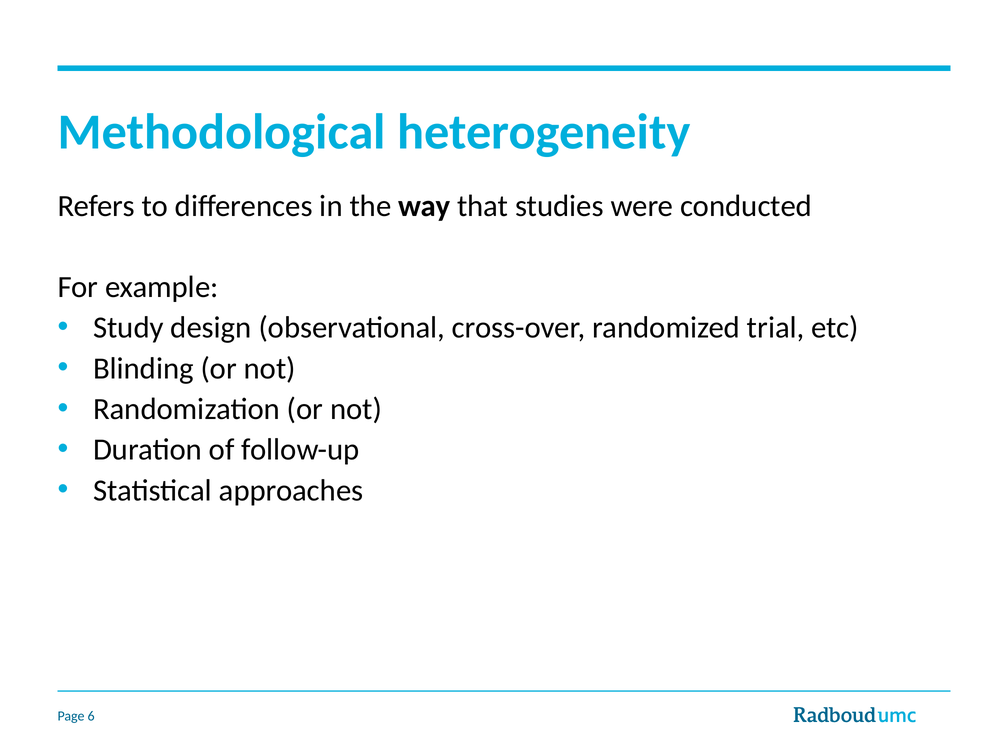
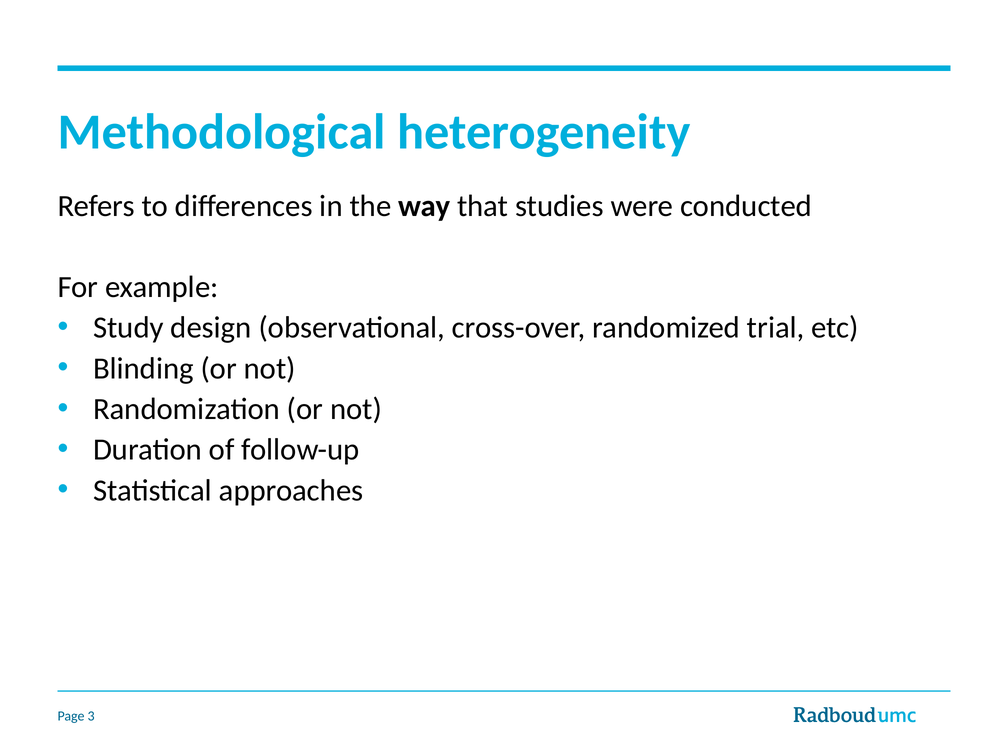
6: 6 -> 3
